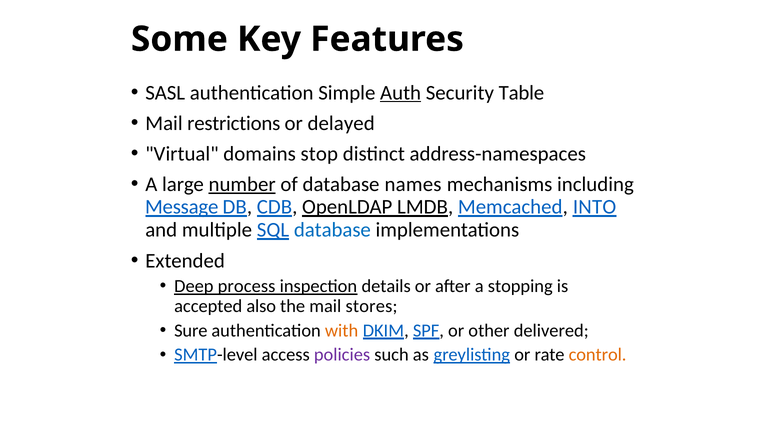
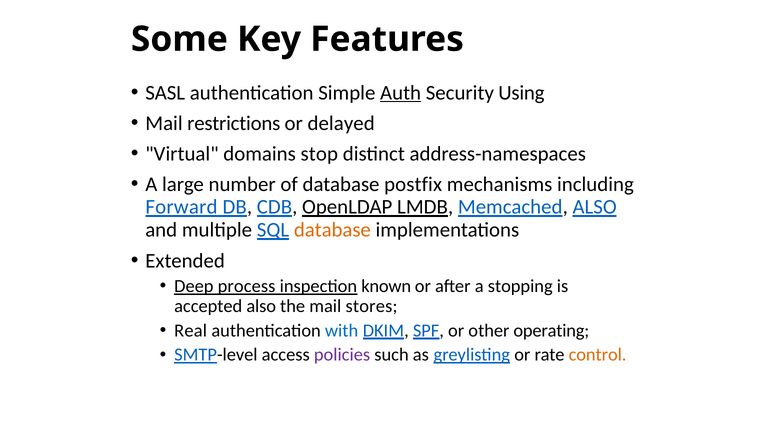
Table: Table -> Using
number underline: present -> none
names: names -> postfix
Message: Message -> Forward
Memcached INTO: INTO -> ALSO
database at (332, 230) colour: blue -> orange
details: details -> known
Sure: Sure -> Real
with colour: orange -> blue
delivered: delivered -> operating
